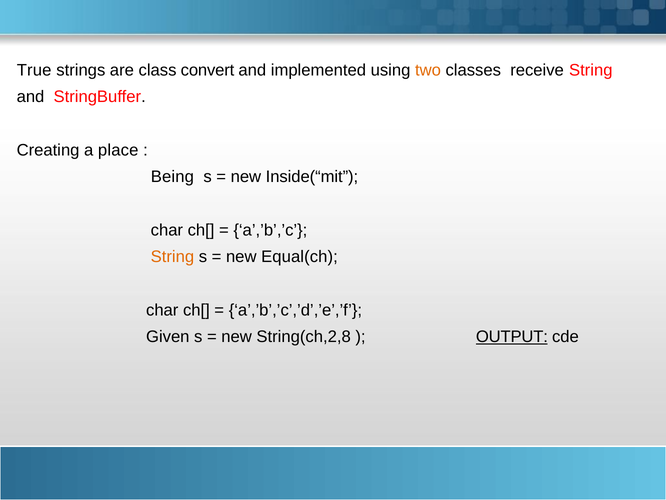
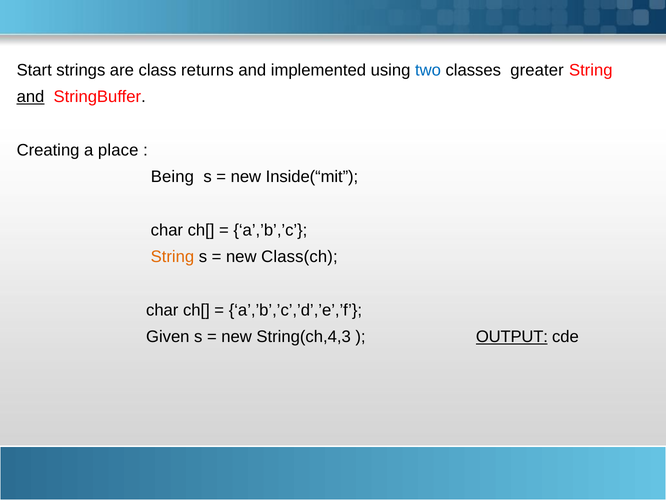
True: True -> Start
convert: convert -> returns
two colour: orange -> blue
receive: receive -> greater
and at (31, 97) underline: none -> present
Equal(ch: Equal(ch -> Class(ch
String(ch,2,8: String(ch,2,8 -> String(ch,4,3
